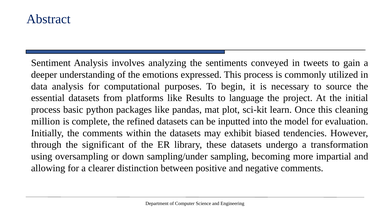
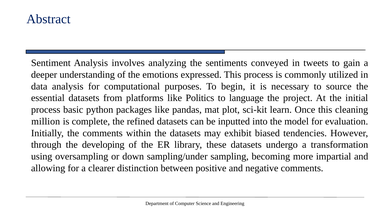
Results: Results -> Politics
significant: significant -> developing
